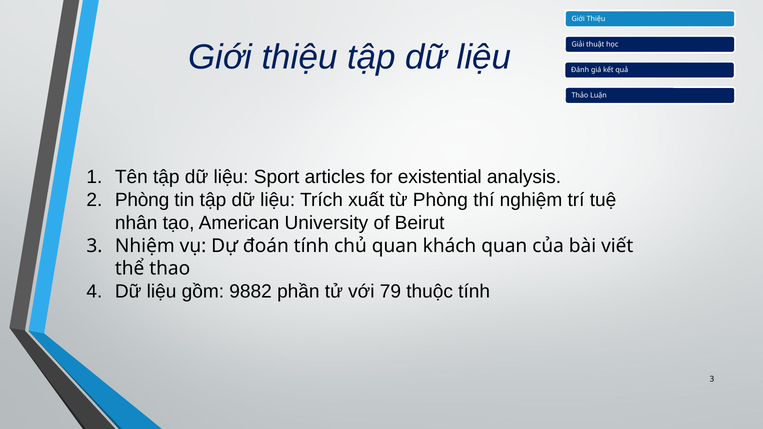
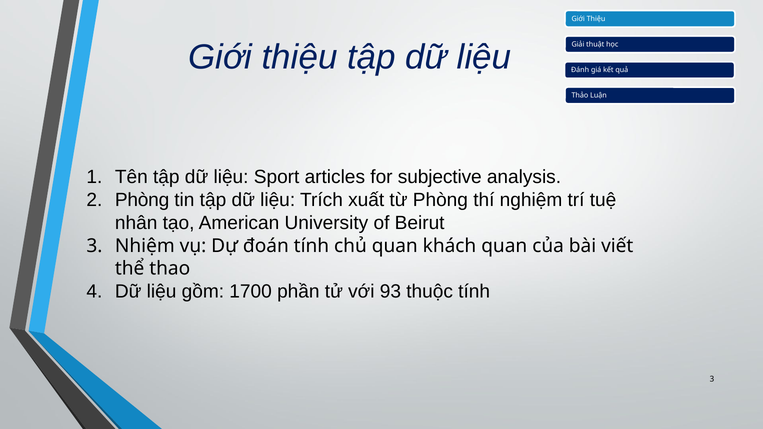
existential: existential -> subjective
9882: 9882 -> 1700
79: 79 -> 93
